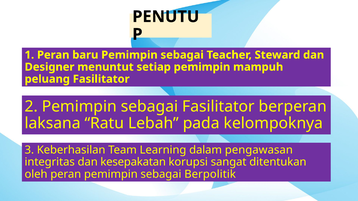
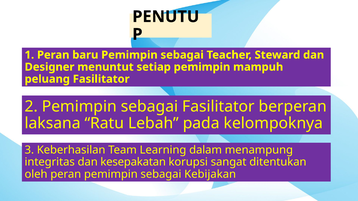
pengawasan: pengawasan -> menampung
Berpolitik: Berpolitik -> Kebijakan
